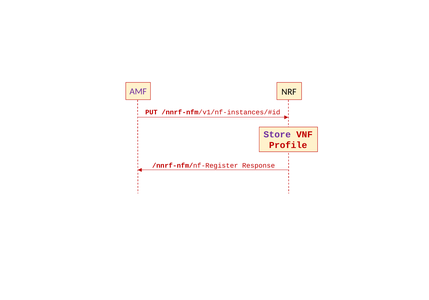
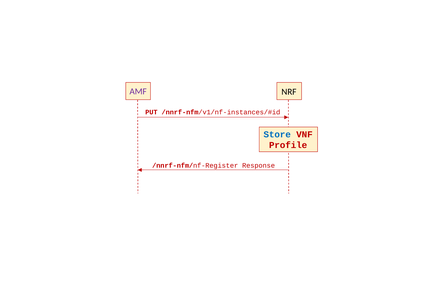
Store colour: purple -> blue
